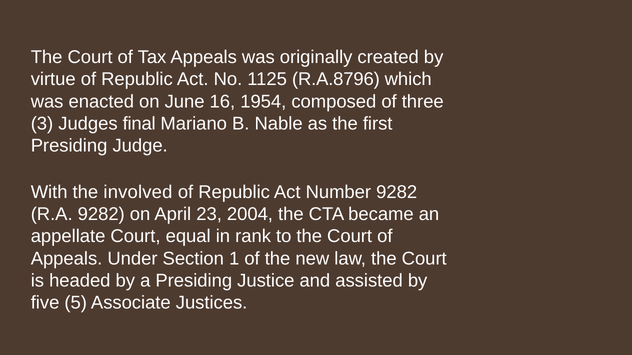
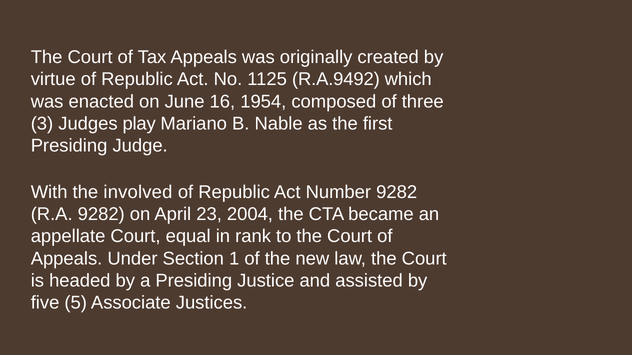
R.A.8796: R.A.8796 -> R.A.9492
final: final -> play
